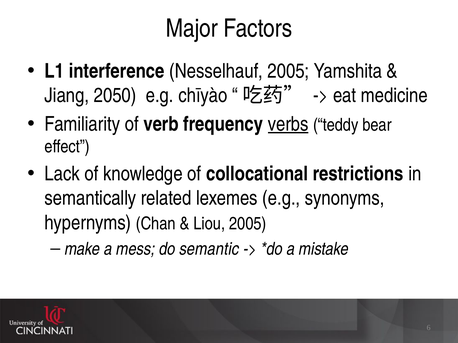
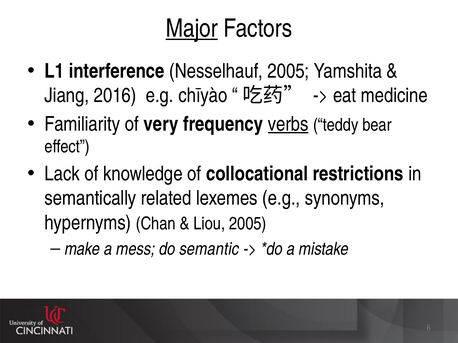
Major underline: none -> present
2050: 2050 -> 2016
verb: verb -> very
